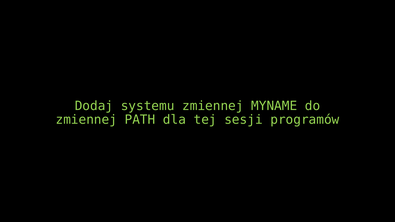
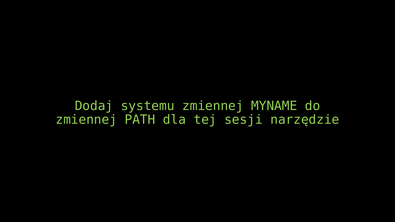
programów: programów -> narzędzie
